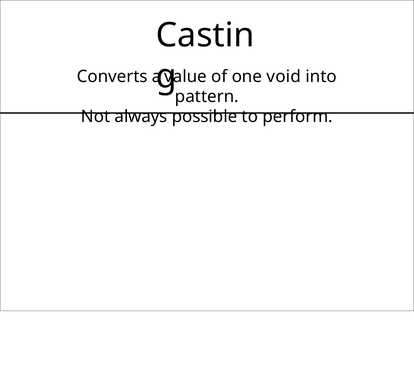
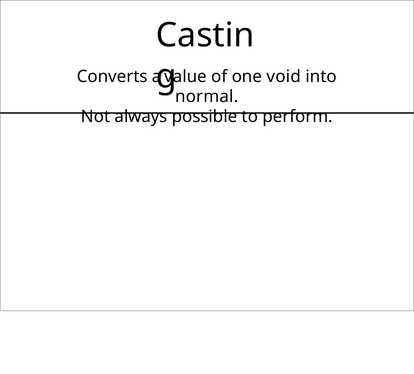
pattern: pattern -> normal
